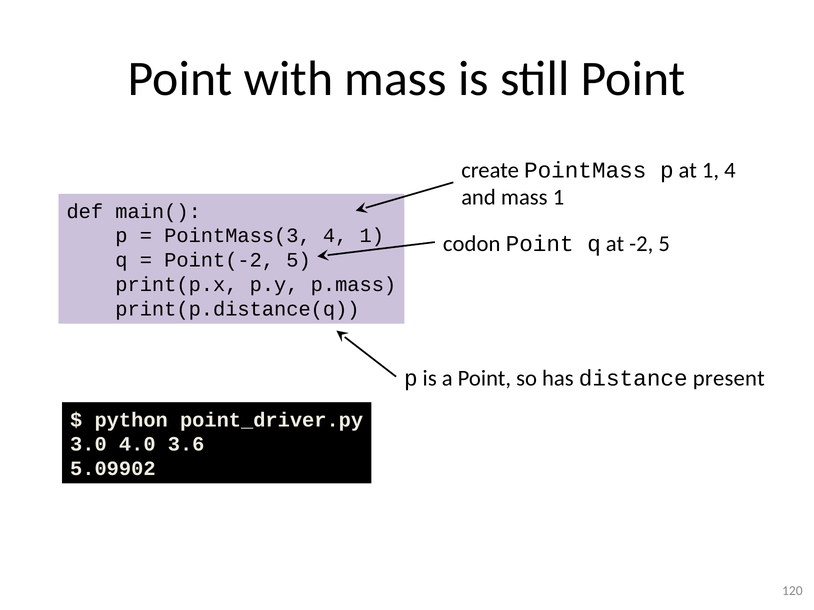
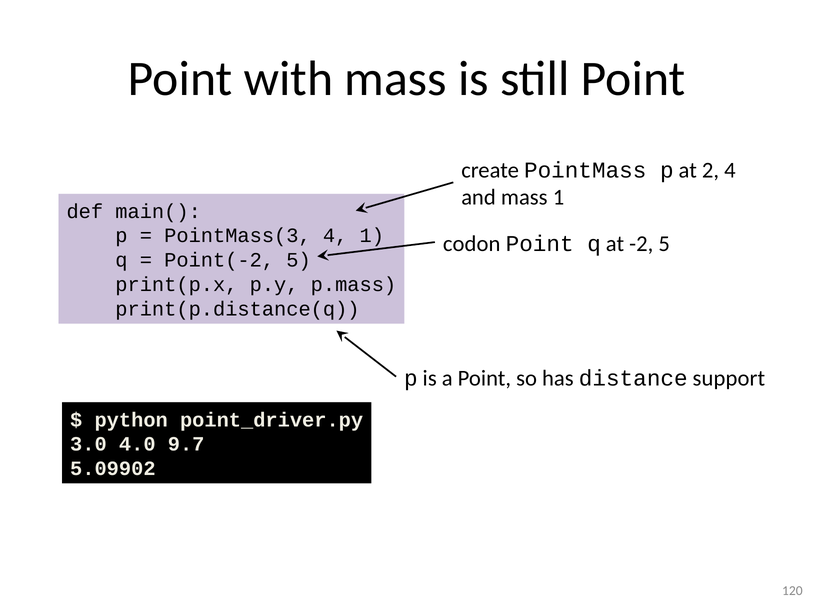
at 1: 1 -> 2
present: present -> support
3.6: 3.6 -> 9.7
